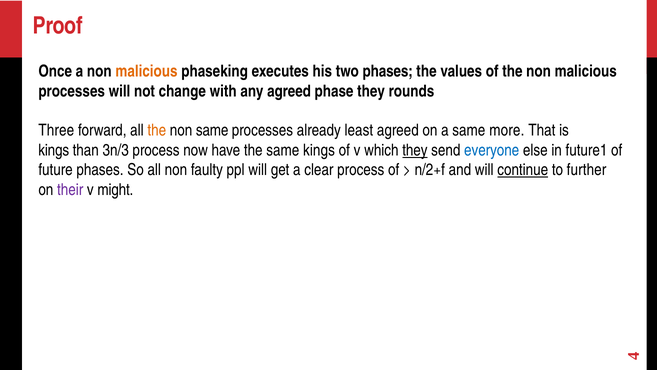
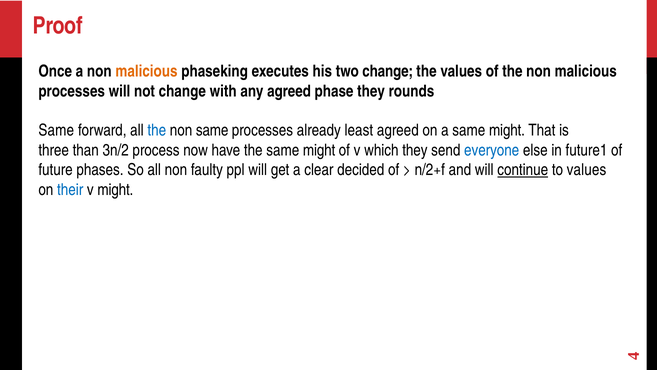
two phases: phases -> change
Three at (56, 130): Three -> Same
the at (157, 130) colour: orange -> blue
a same more: more -> might
kings at (54, 150): kings -> three
3n/3: 3n/3 -> 3n/2
the same kings: kings -> might
they at (415, 150) underline: present -> none
clear process: process -> decided
to further: further -> values
their colour: purple -> blue
